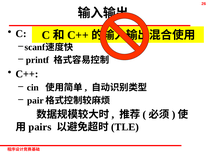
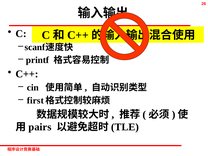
pair: pair -> first
